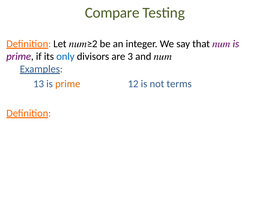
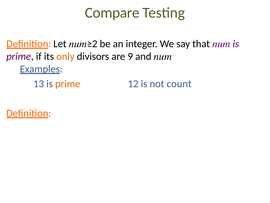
only colour: blue -> orange
3: 3 -> 9
terms: terms -> count
